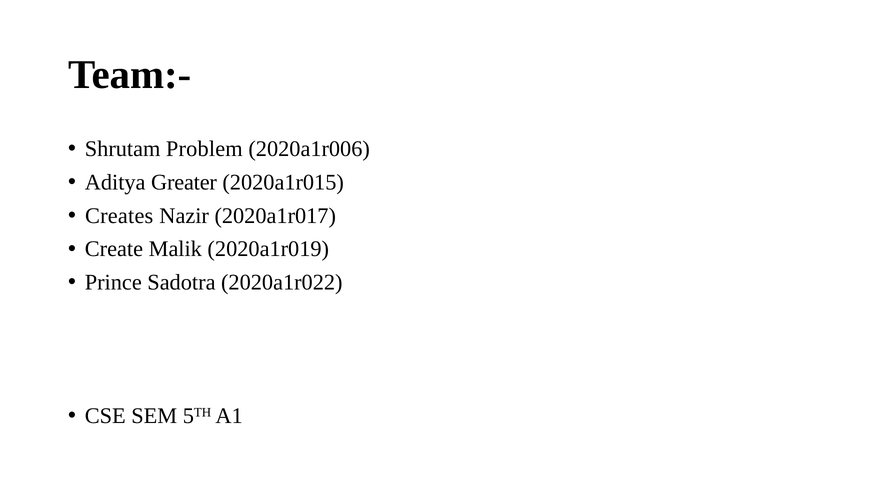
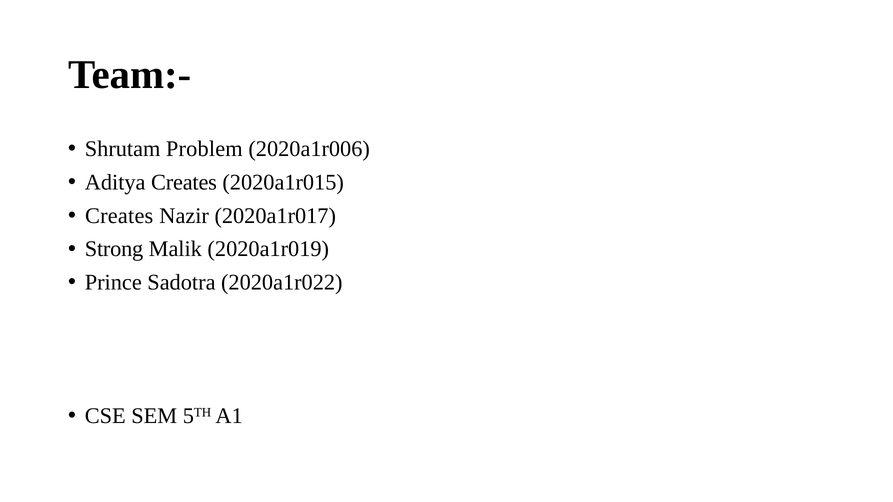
Aditya Greater: Greater -> Creates
Create: Create -> Strong
